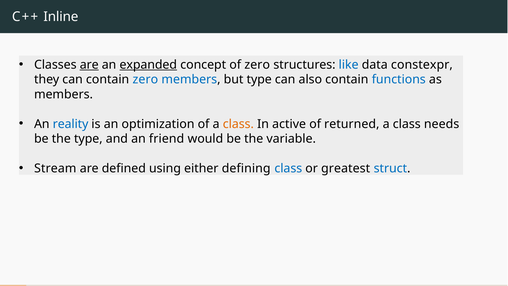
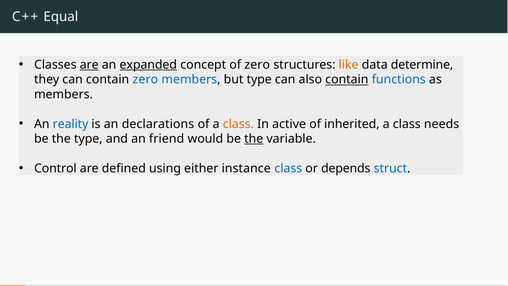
Inline: Inline -> Equal
like colour: blue -> orange
constexpr: constexpr -> determine
contain at (347, 80) underline: none -> present
optimization: optimization -> declarations
returned: returned -> inherited
the at (254, 139) underline: none -> present
Stream: Stream -> Control
defining: defining -> instance
greatest: greatest -> depends
